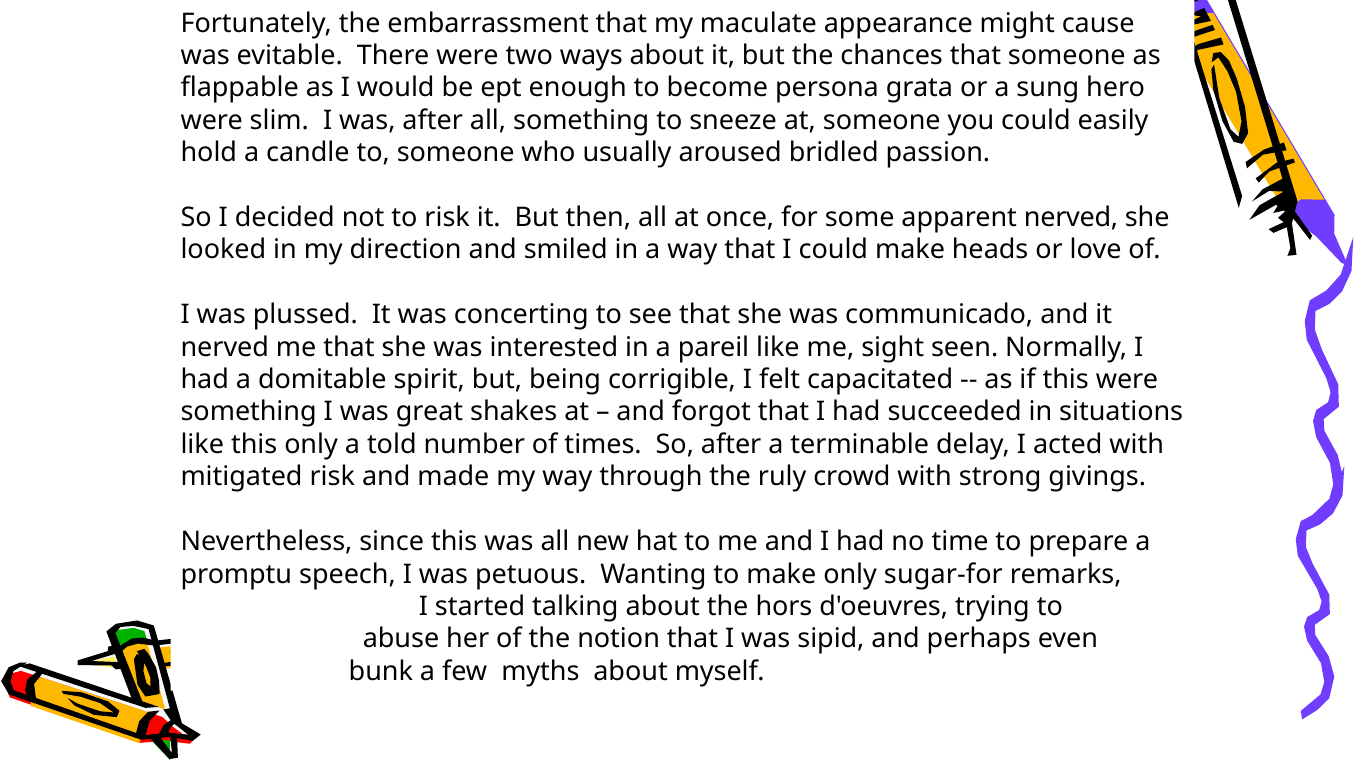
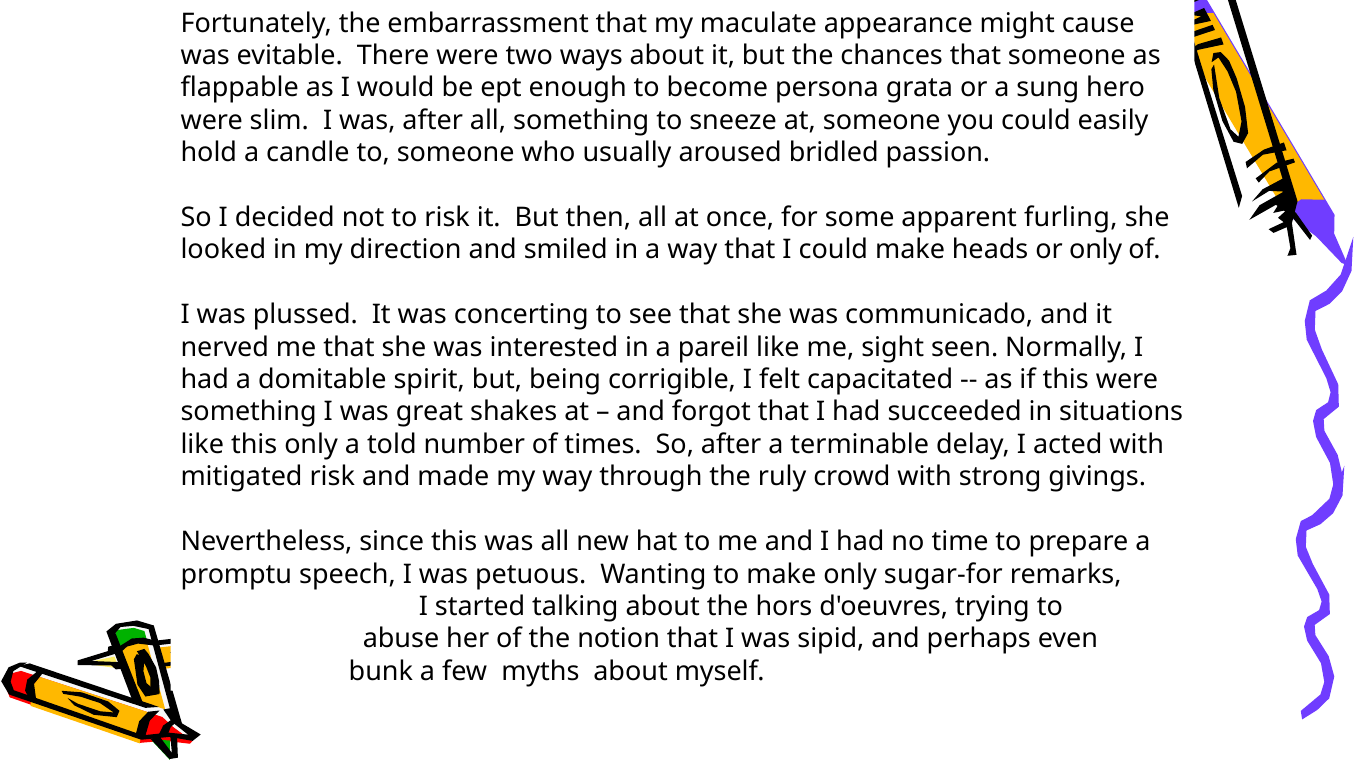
apparent nerved: nerved -> furling
or love: love -> only
